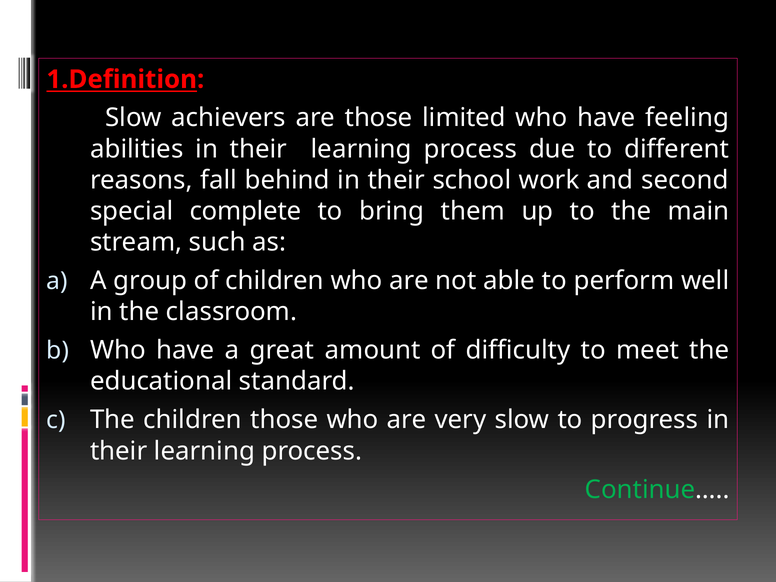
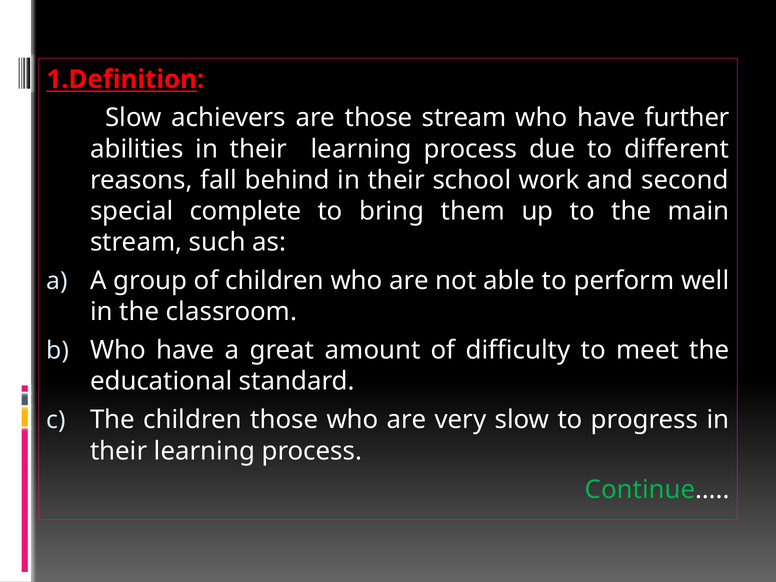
those limited: limited -> stream
feeling: feeling -> further
